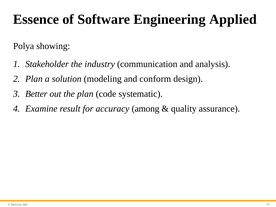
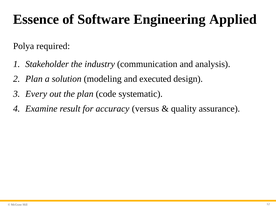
showing: showing -> required
conform: conform -> executed
Better: Better -> Every
among: among -> versus
